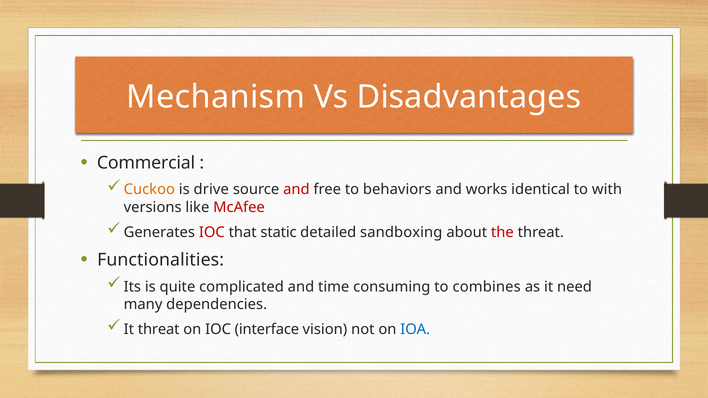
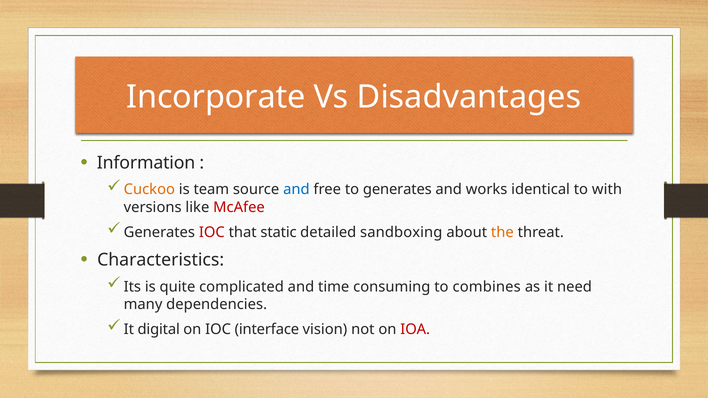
Mechanism: Mechanism -> Incorporate
Commercial: Commercial -> Information
drive: drive -> team
and at (296, 190) colour: red -> blue
to behaviors: behaviors -> generates
the colour: red -> orange
Functionalities: Functionalities -> Characteristics
It threat: threat -> digital
IOA colour: blue -> red
